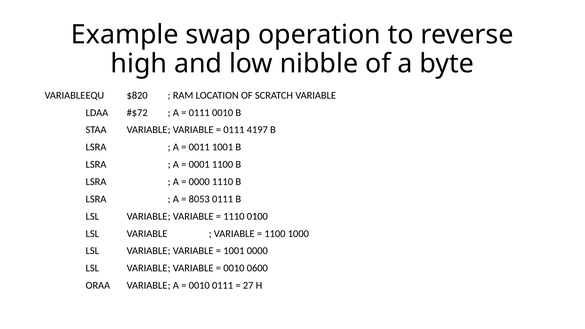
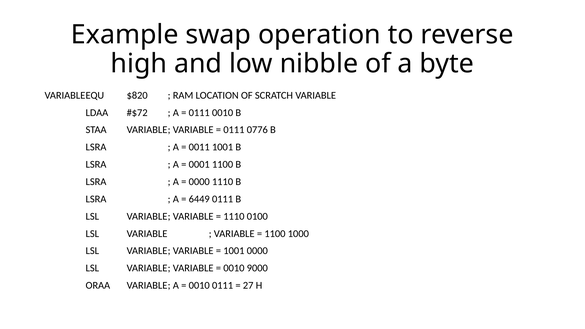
4197: 4197 -> 0776
8053: 8053 -> 6449
0600: 0600 -> 9000
